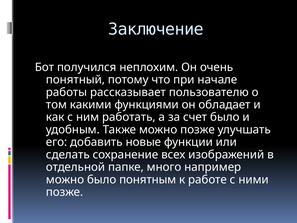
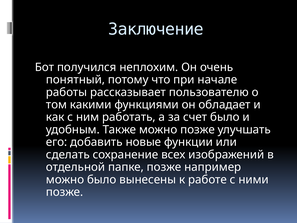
папке много: много -> позже
понятным: понятным -> вынесены
